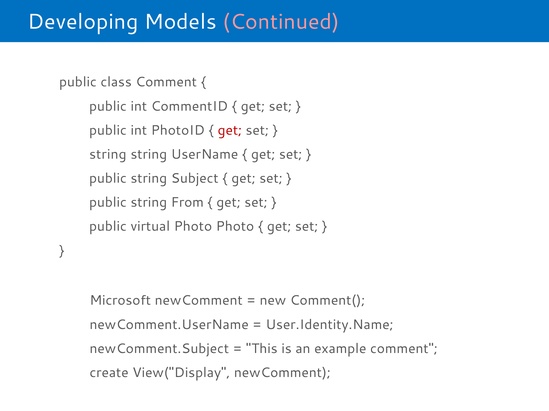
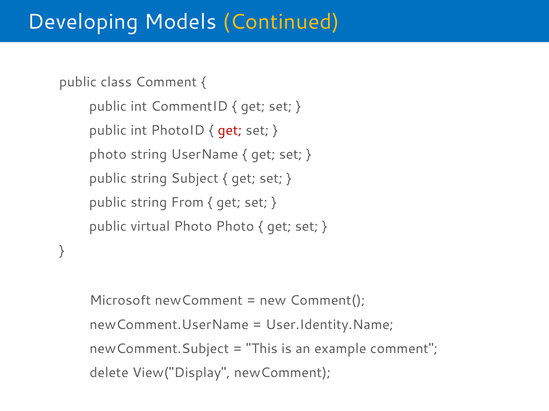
Continued colour: pink -> yellow
string at (108, 155): string -> photo
create: create -> delete
